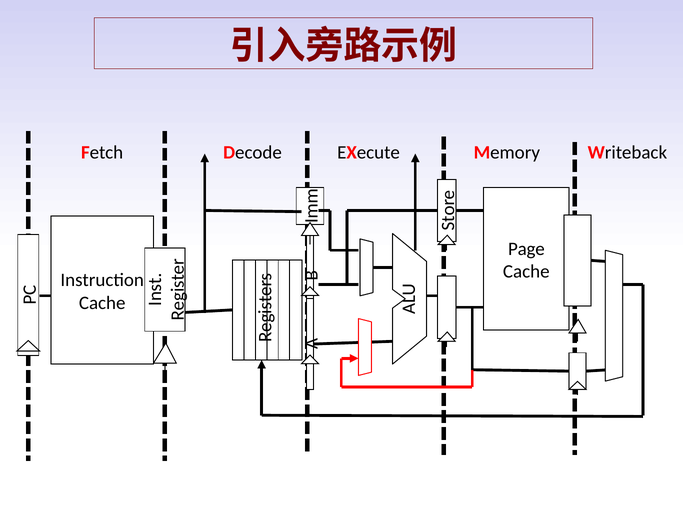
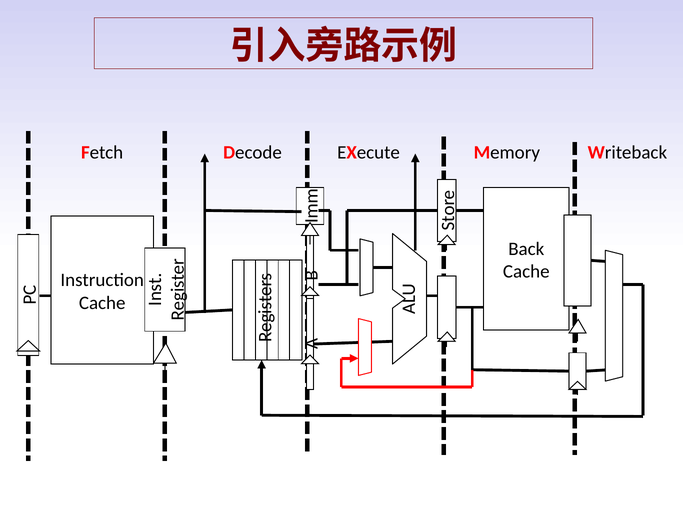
Page: Page -> Back
